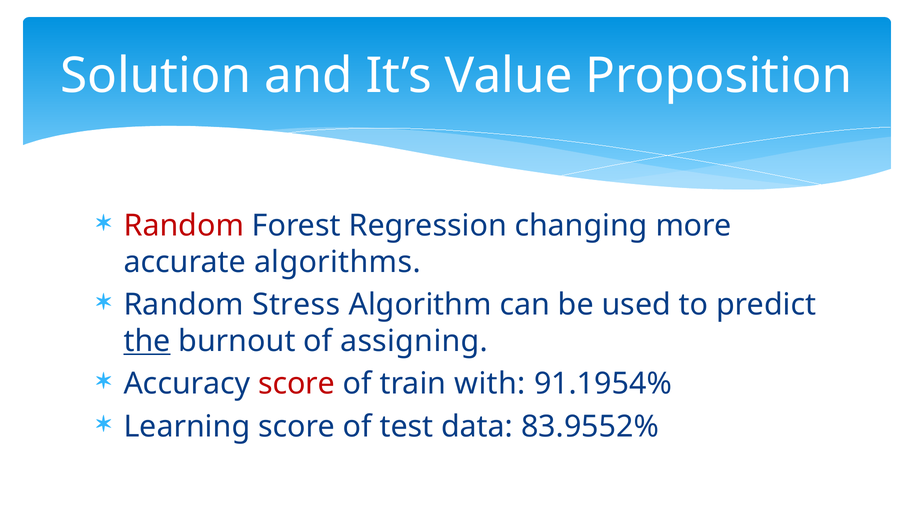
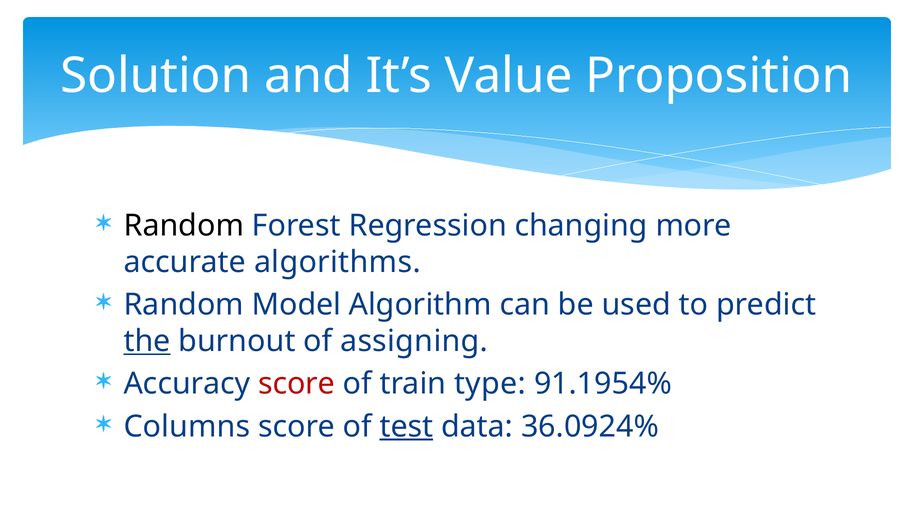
Random at (184, 225) colour: red -> black
Stress: Stress -> Model
with: with -> type
Learning: Learning -> Columns
test underline: none -> present
83.9552%: 83.9552% -> 36.0924%
